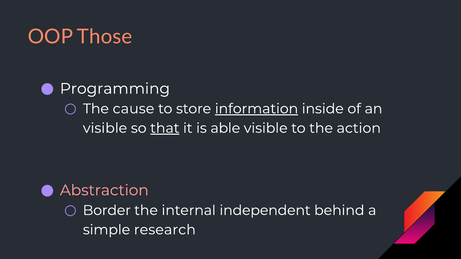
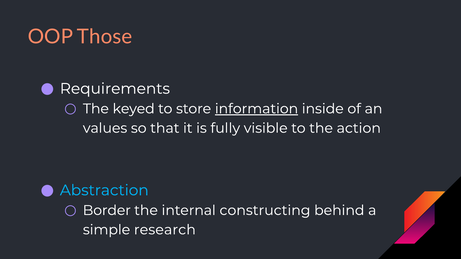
Programming: Programming -> Requirements
cause: cause -> keyed
visible at (105, 128): visible -> values
that underline: present -> none
able: able -> fully
Abstraction colour: pink -> light blue
independent: independent -> constructing
